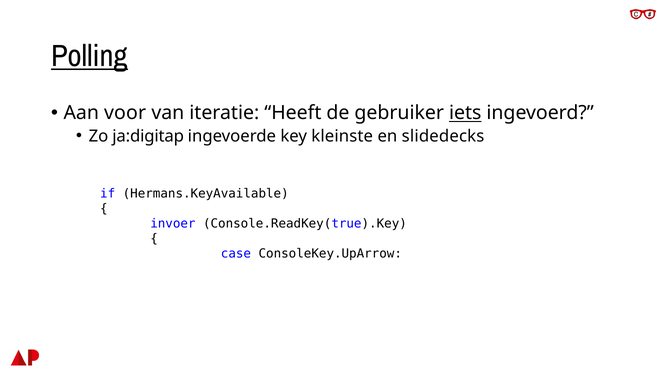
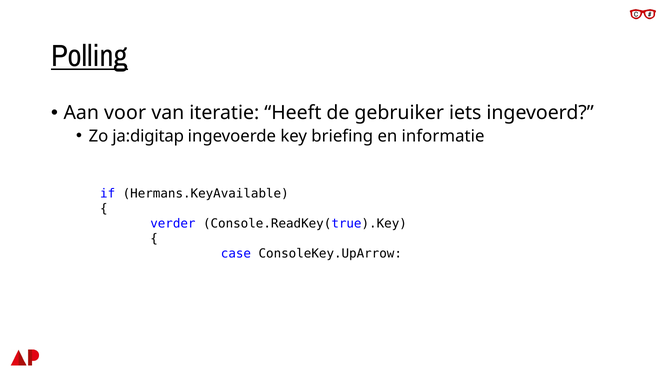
iets underline: present -> none
kleinste: kleinste -> briefing
slidedecks: slidedecks -> informatie
invoer: invoer -> verder
